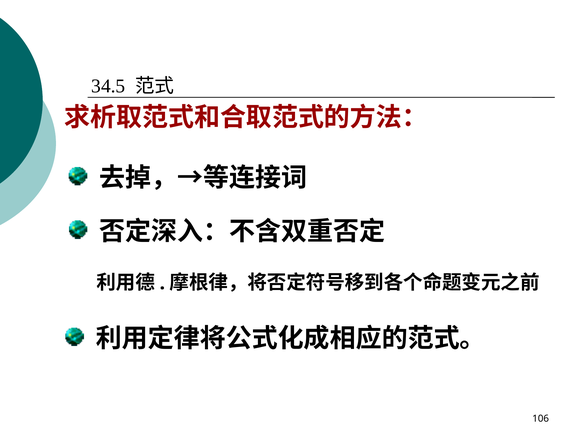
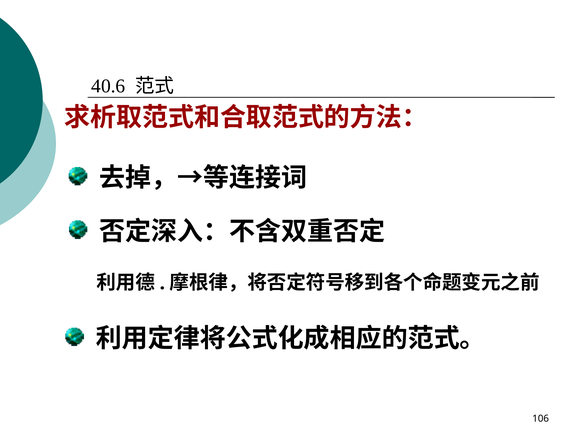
34.5: 34.5 -> 40.6
